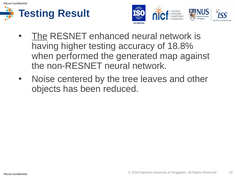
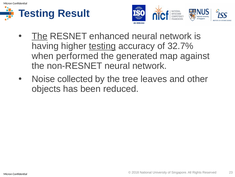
testing at (102, 46) underline: none -> present
18.8%: 18.8% -> 32.7%
centered: centered -> collected
